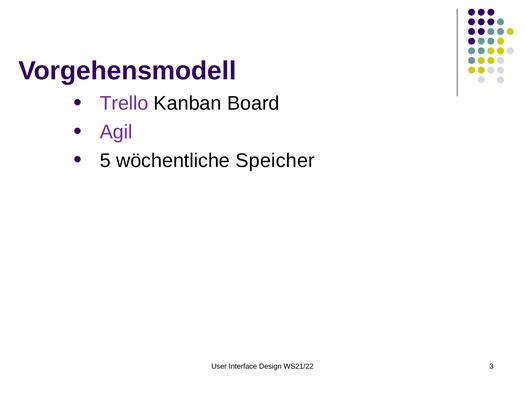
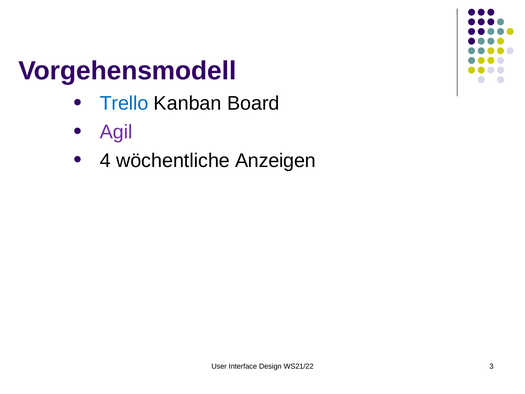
Trello colour: purple -> blue
5: 5 -> 4
Speicher: Speicher -> Anzeigen
